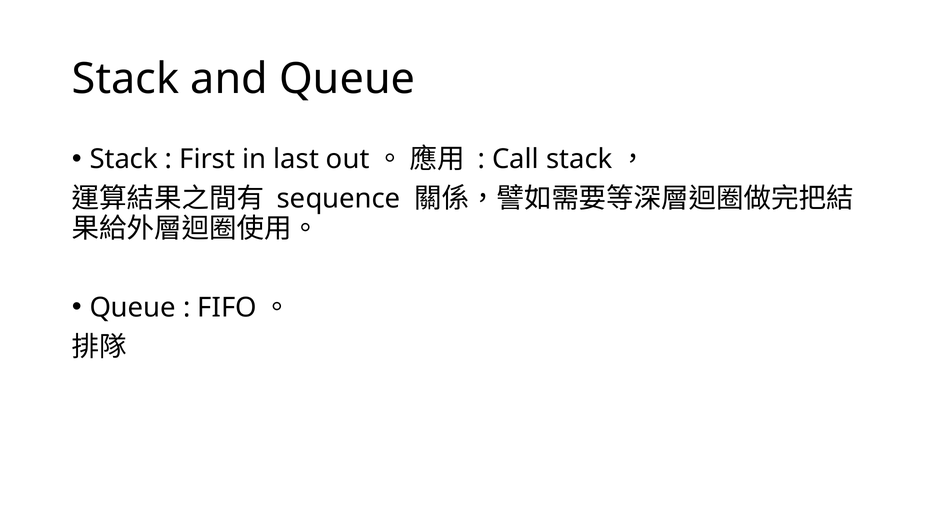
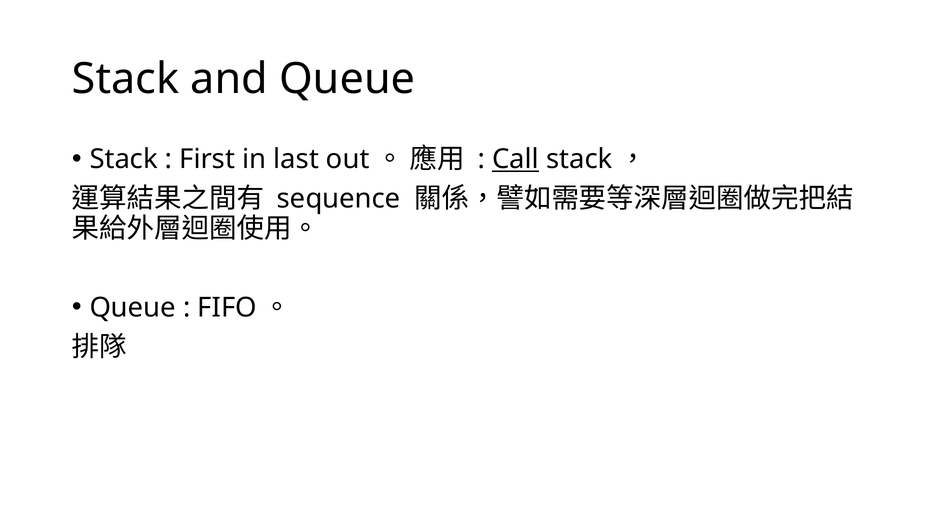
Call underline: none -> present
